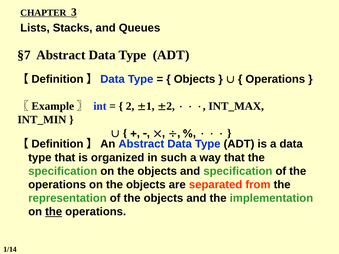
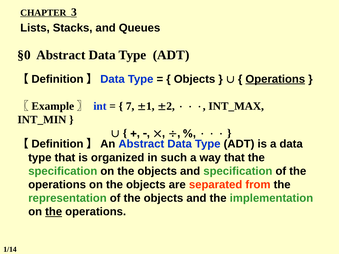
§7: §7 -> §0
Operations at (275, 79) underline: none -> present
2 at (130, 106): 2 -> 7
